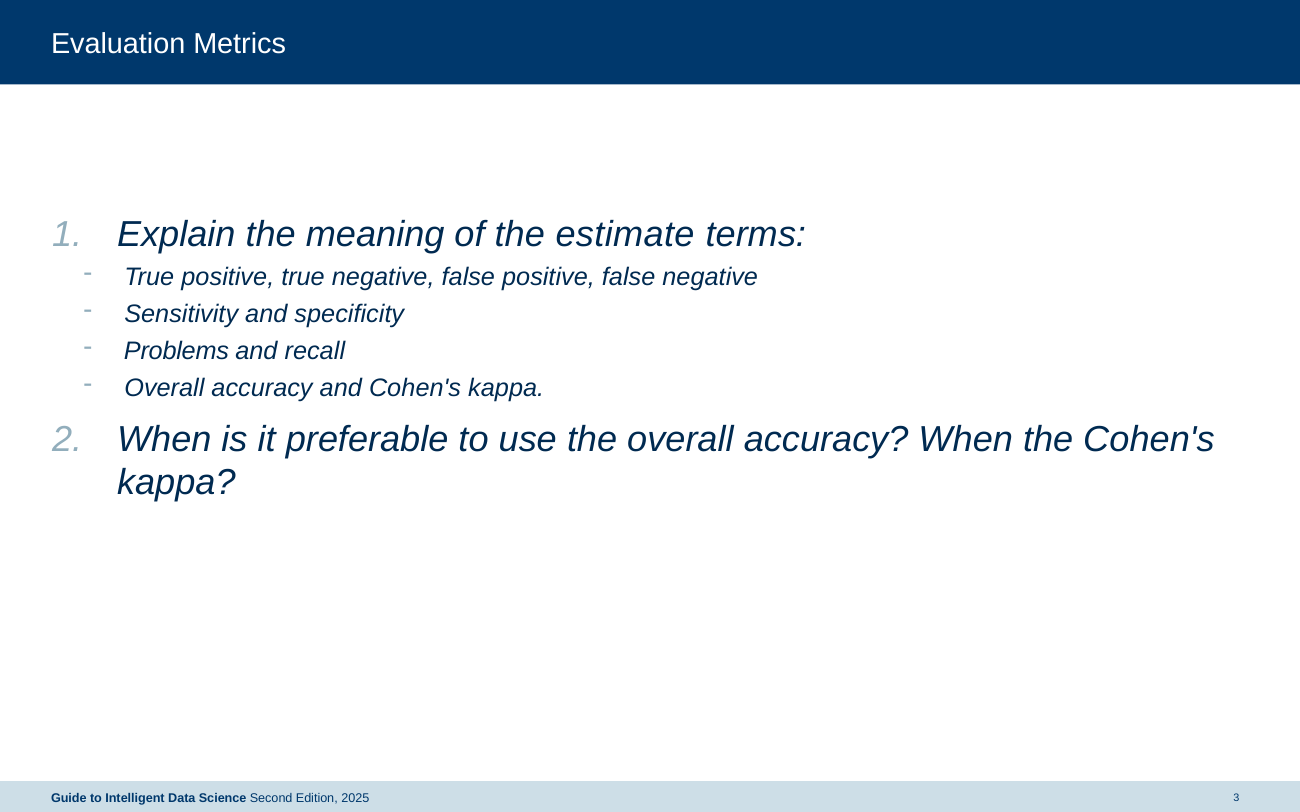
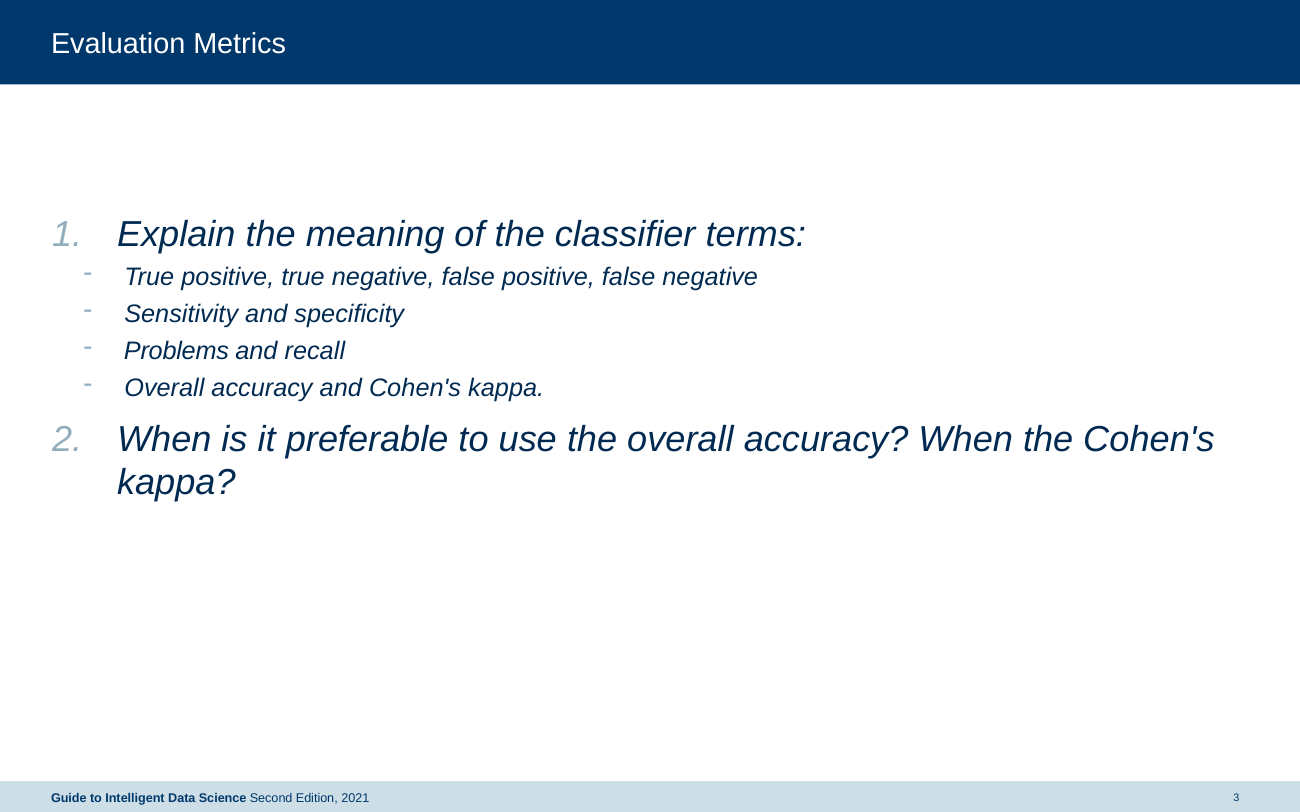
estimate: estimate -> classifier
2025: 2025 -> 2021
